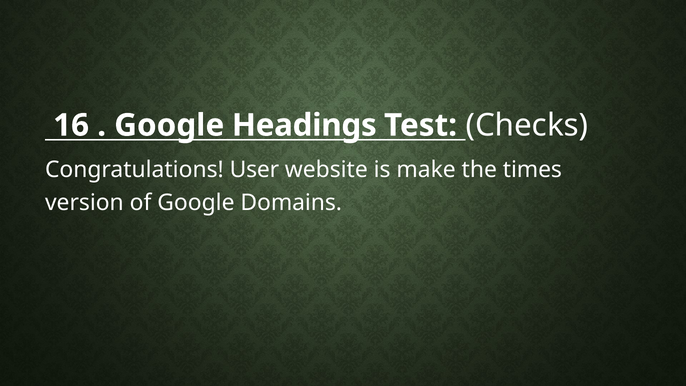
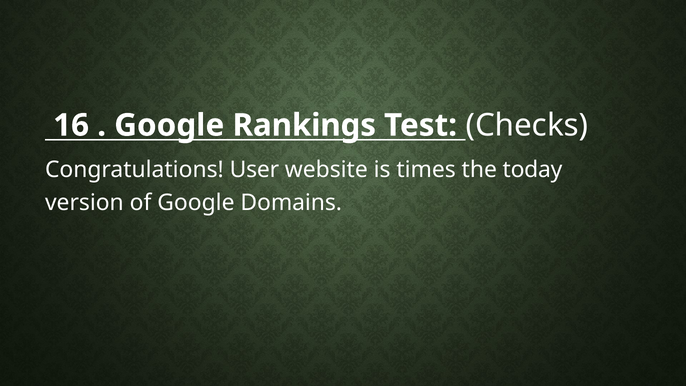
Headings: Headings -> Rankings
make: make -> times
times: times -> today
